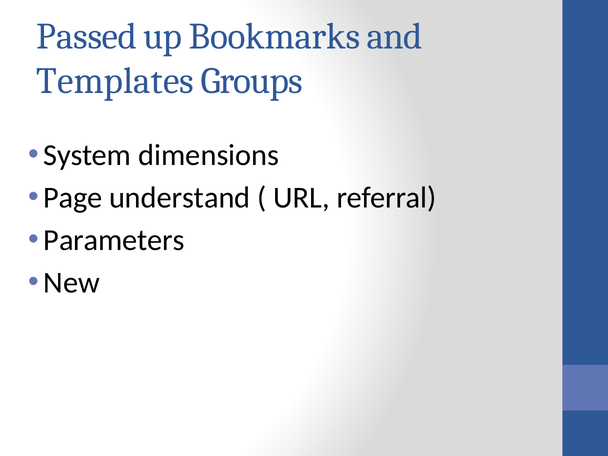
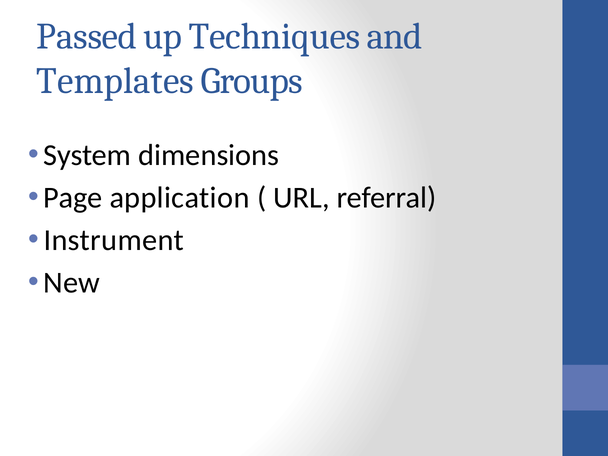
Bookmarks: Bookmarks -> Techniques
understand: understand -> application
Parameters: Parameters -> Instrument
